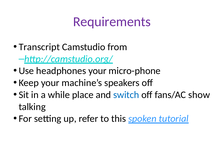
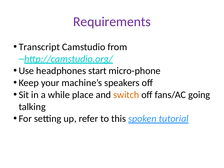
headphones your: your -> start
switch colour: blue -> orange
show: show -> going
